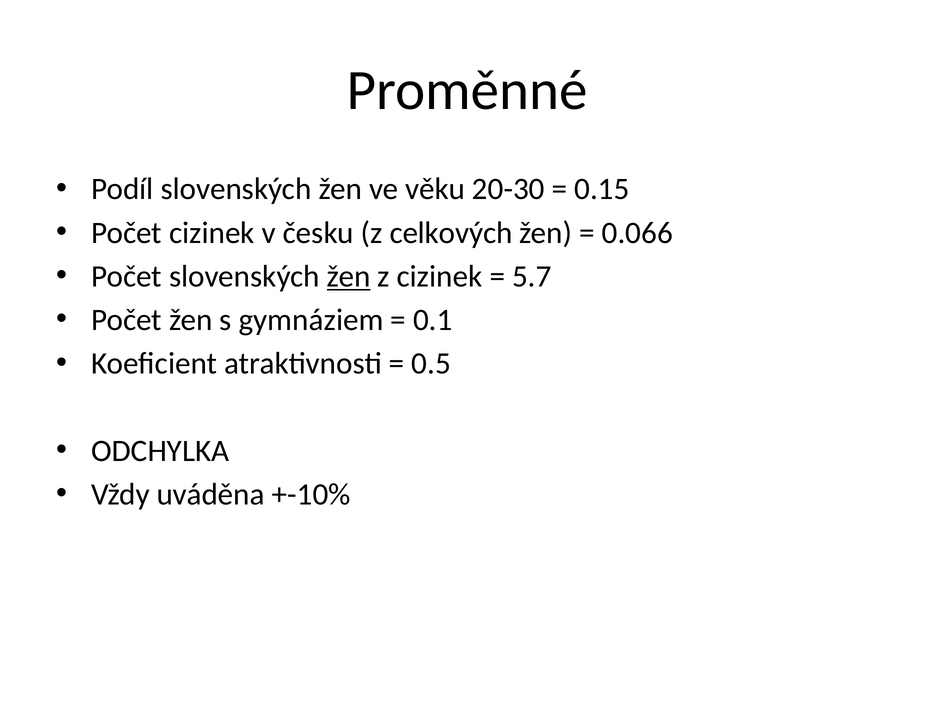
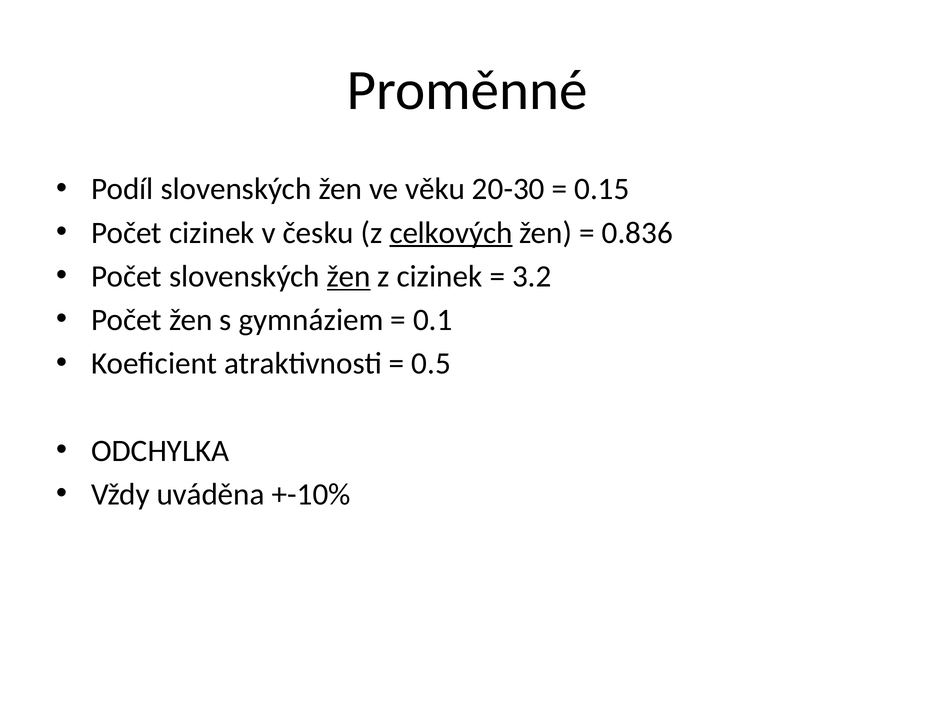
celkových underline: none -> present
0.066: 0.066 -> 0.836
5.7: 5.7 -> 3.2
